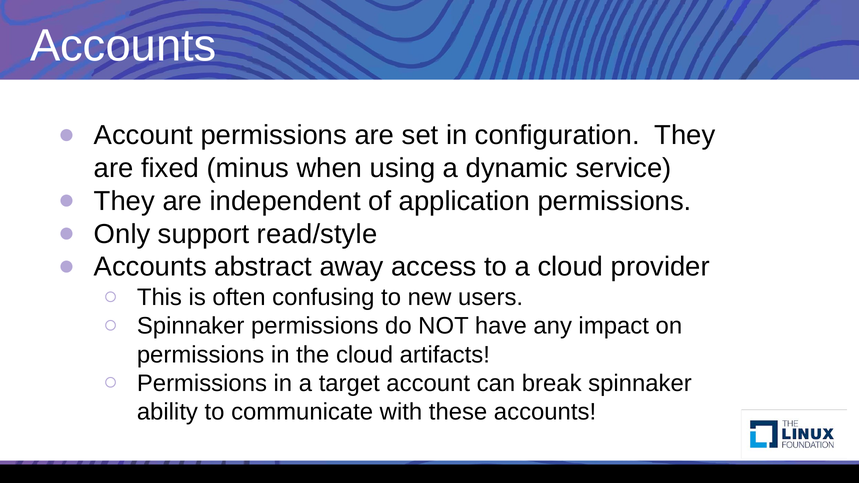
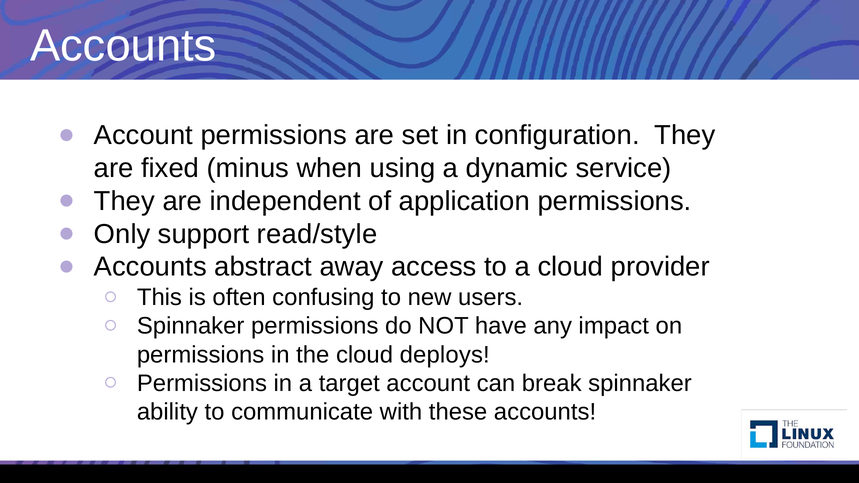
artifacts: artifacts -> deploys
